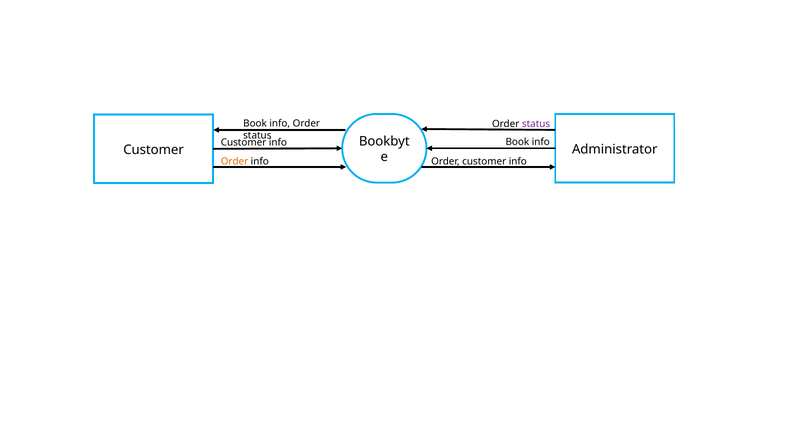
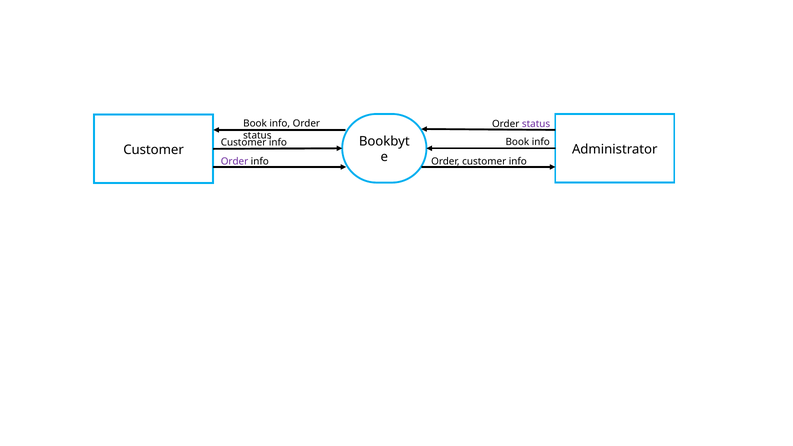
Order at (235, 162) colour: orange -> purple
